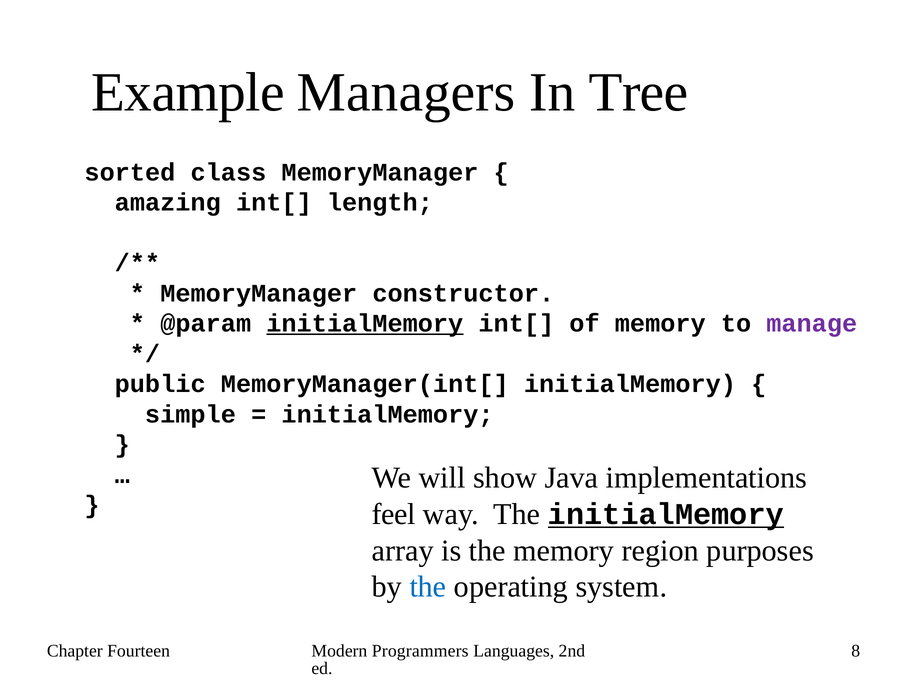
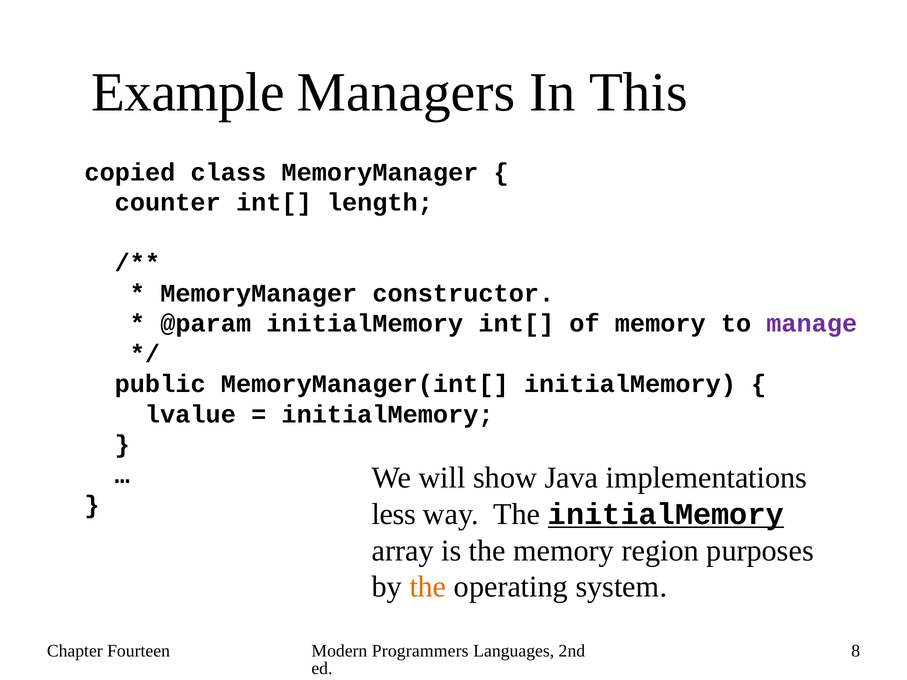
Tree: Tree -> This
sorted: sorted -> copied
amazing: amazing -> counter
initialMemory at (365, 324) underline: present -> none
simple: simple -> lvalue
feel: feel -> less
the at (428, 587) colour: blue -> orange
